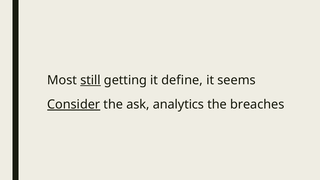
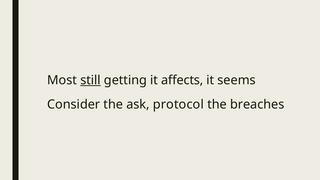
define: define -> affects
Consider underline: present -> none
analytics: analytics -> protocol
